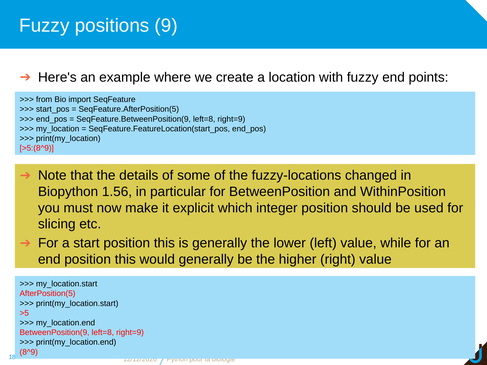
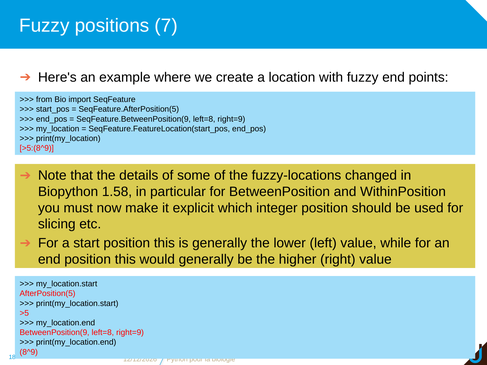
9: 9 -> 7
1.56: 1.56 -> 1.58
